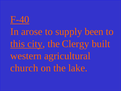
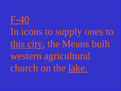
arose: arose -> icons
been: been -> ones
Clergy: Clergy -> Means
lake underline: none -> present
